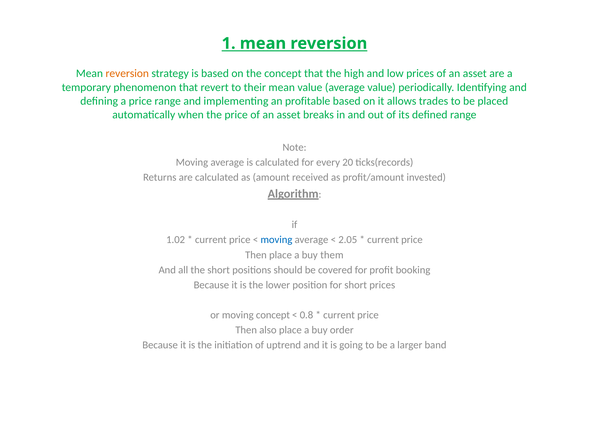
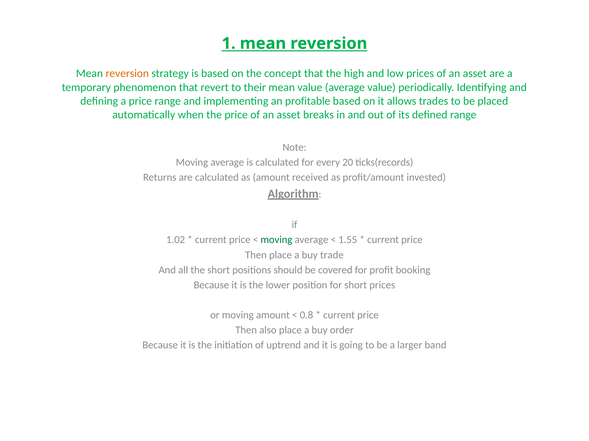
moving at (276, 240) colour: blue -> green
2.05: 2.05 -> 1.55
them: them -> trade
moving concept: concept -> amount
